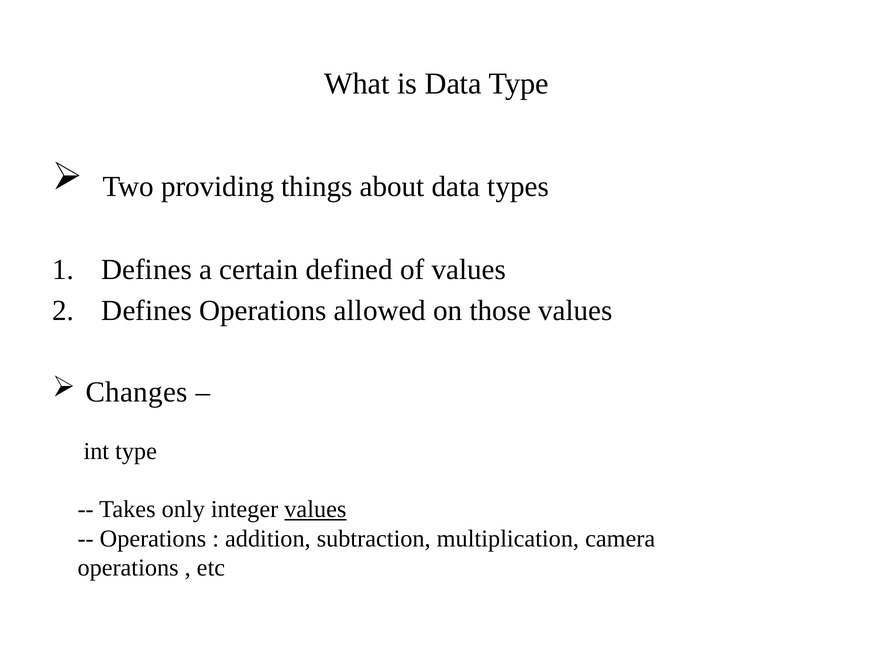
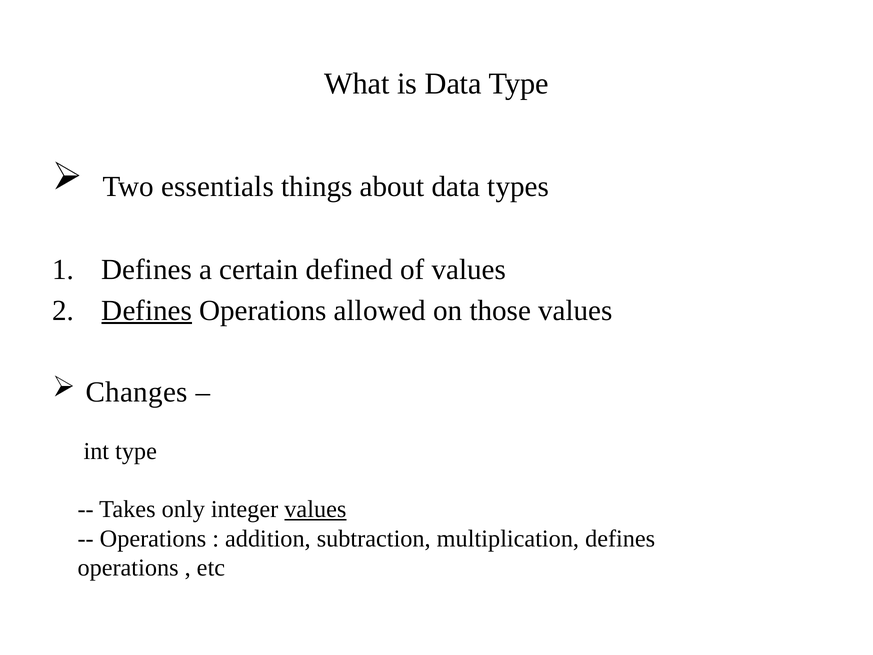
providing: providing -> essentials
Defines at (147, 310) underline: none -> present
multiplication camera: camera -> defines
